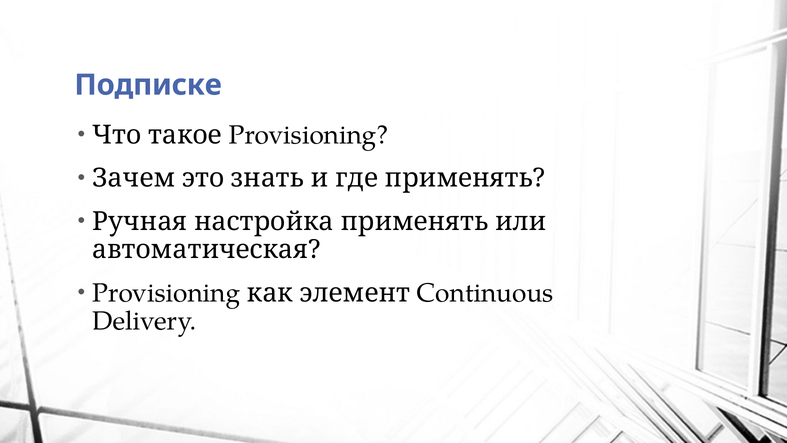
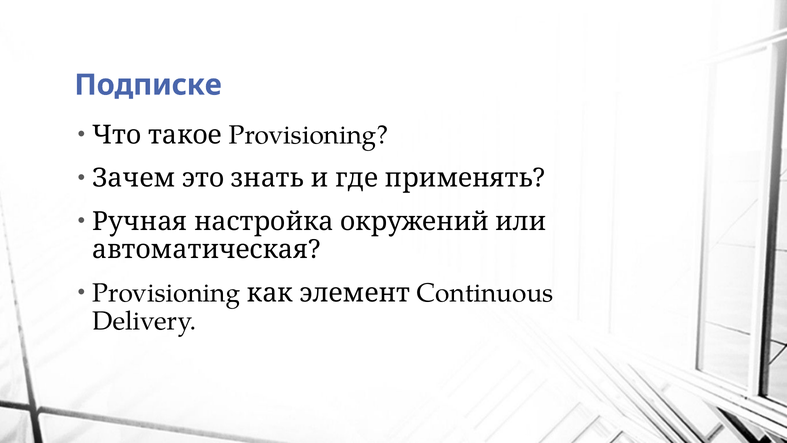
настройка применять: применять -> окружений
